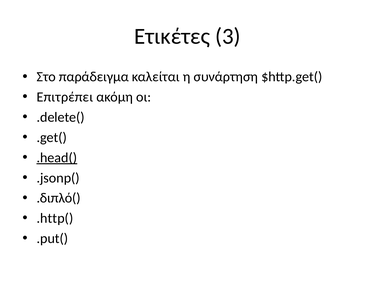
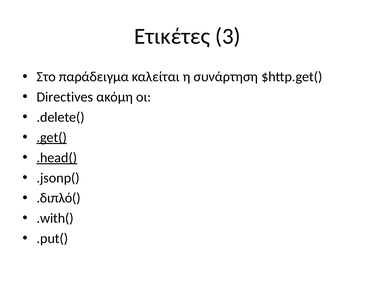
Επιτρέπει: Επιτρέπει -> Directives
.get( underline: none -> present
.http(: .http( -> .with(
